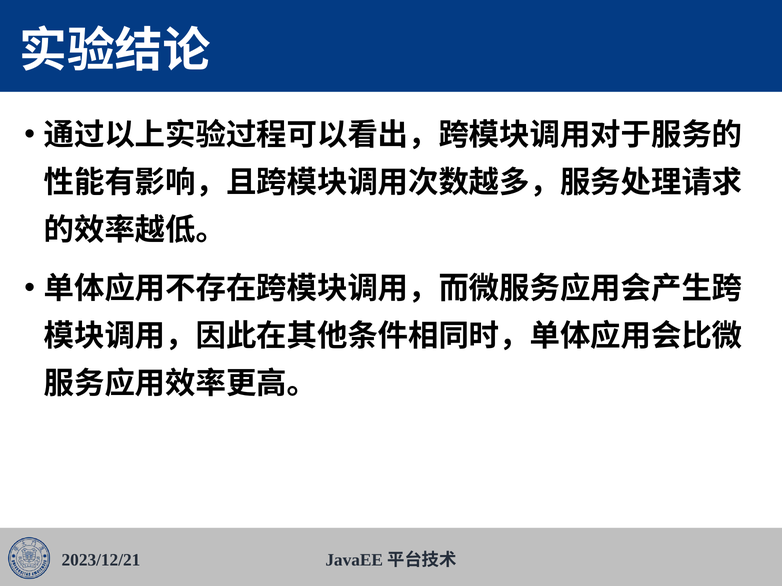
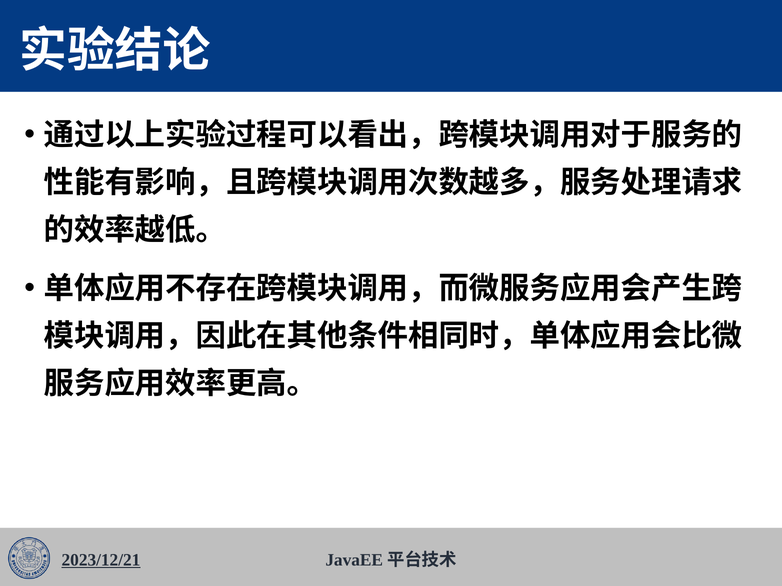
2023/12/21 underline: none -> present
